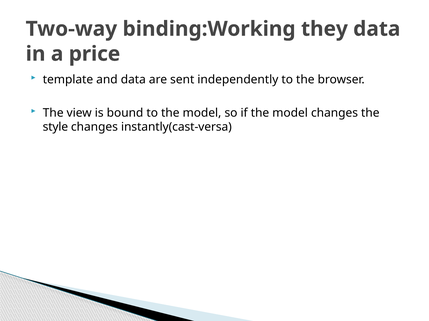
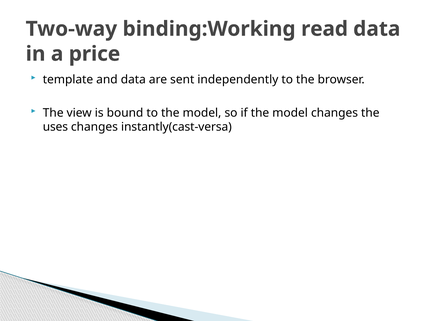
they: they -> read
style: style -> uses
